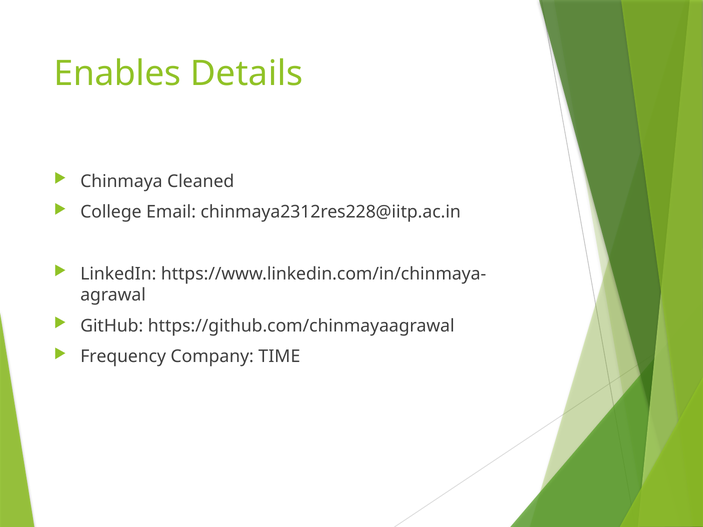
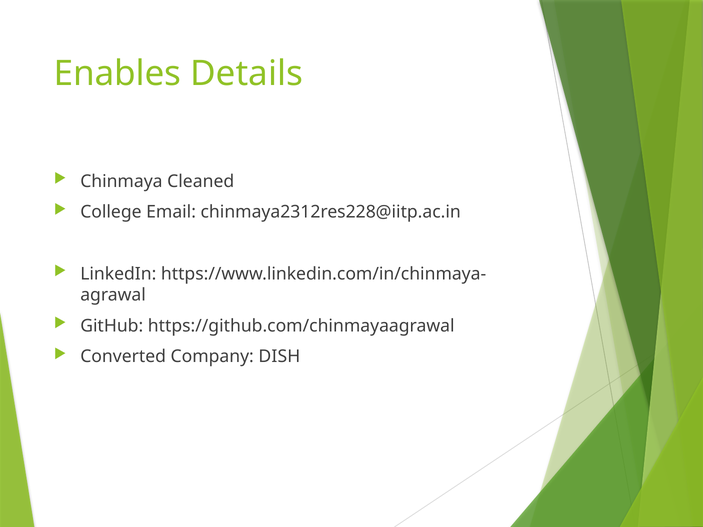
Frequency: Frequency -> Converted
TIME: TIME -> DISH
